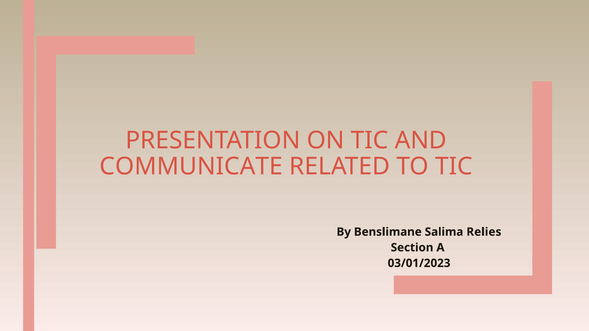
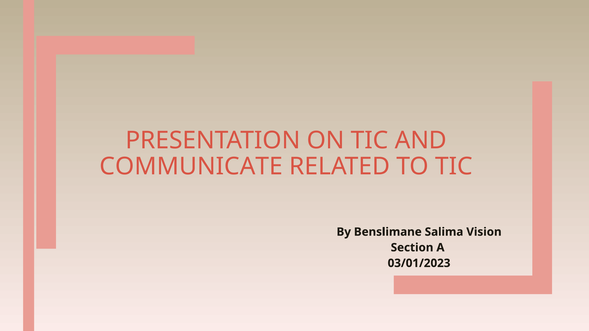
Relies: Relies -> Vision
